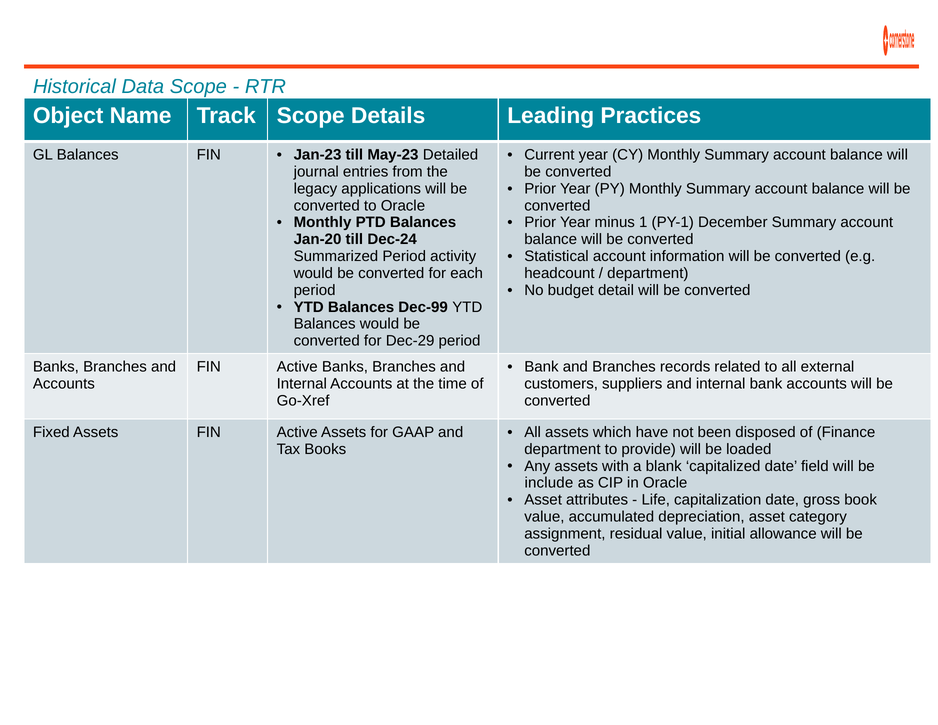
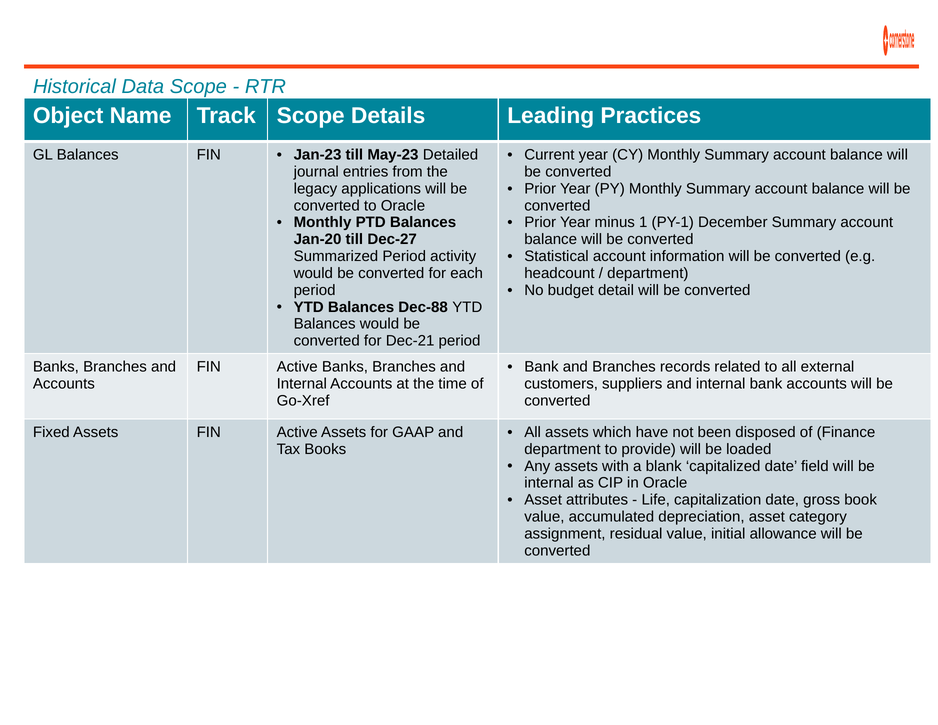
Dec-24: Dec-24 -> Dec-27
Dec-99: Dec-99 -> Dec-88
Dec-29: Dec-29 -> Dec-21
include at (549, 483): include -> internal
